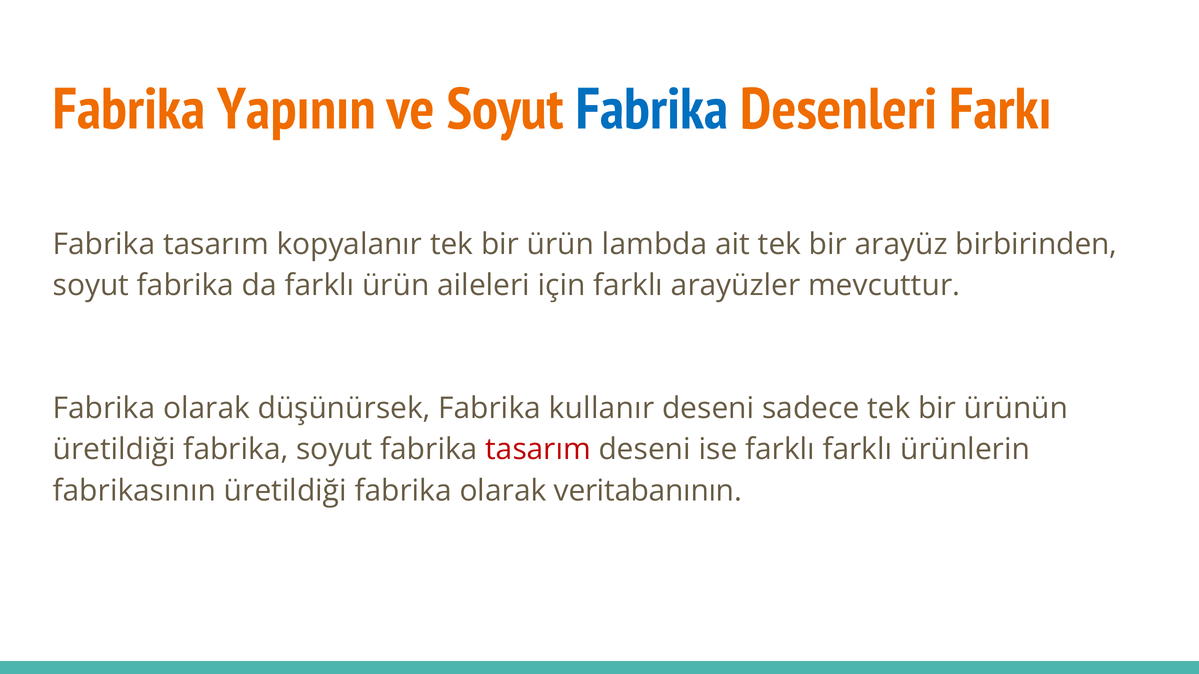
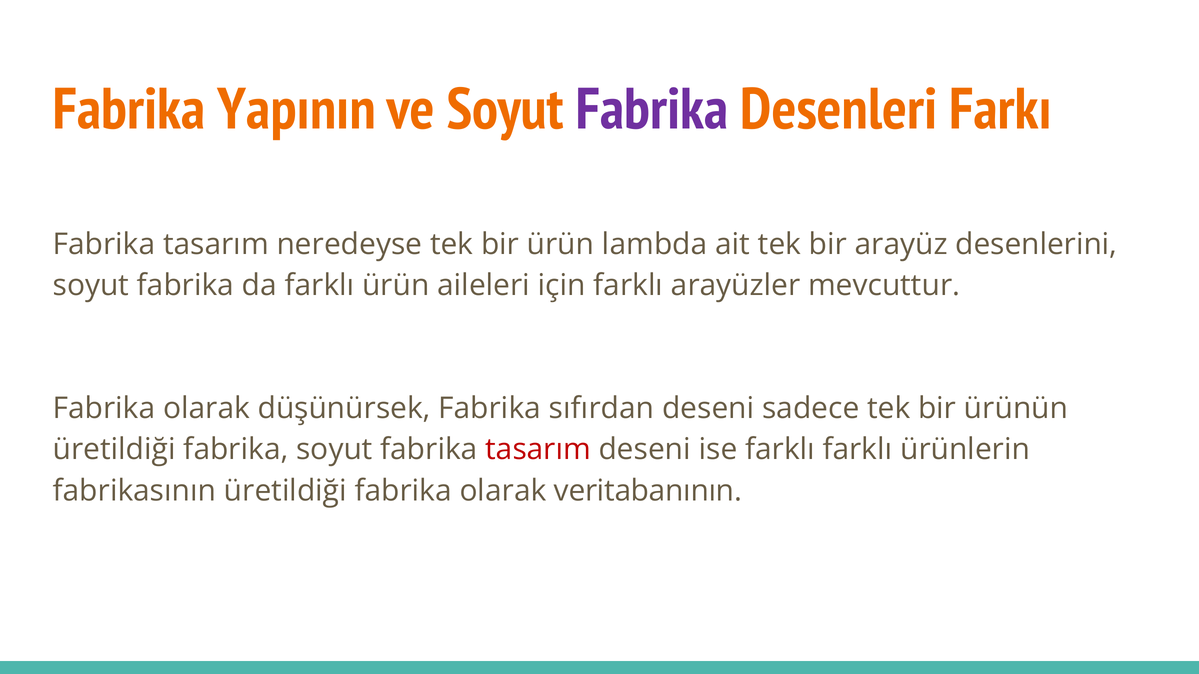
Fabrika at (652, 109) colour: blue -> purple
kopyalanır: kopyalanır -> neredeyse
birbirinden: birbirinden -> desenlerini
kullanır: kullanır -> sıfırdan
